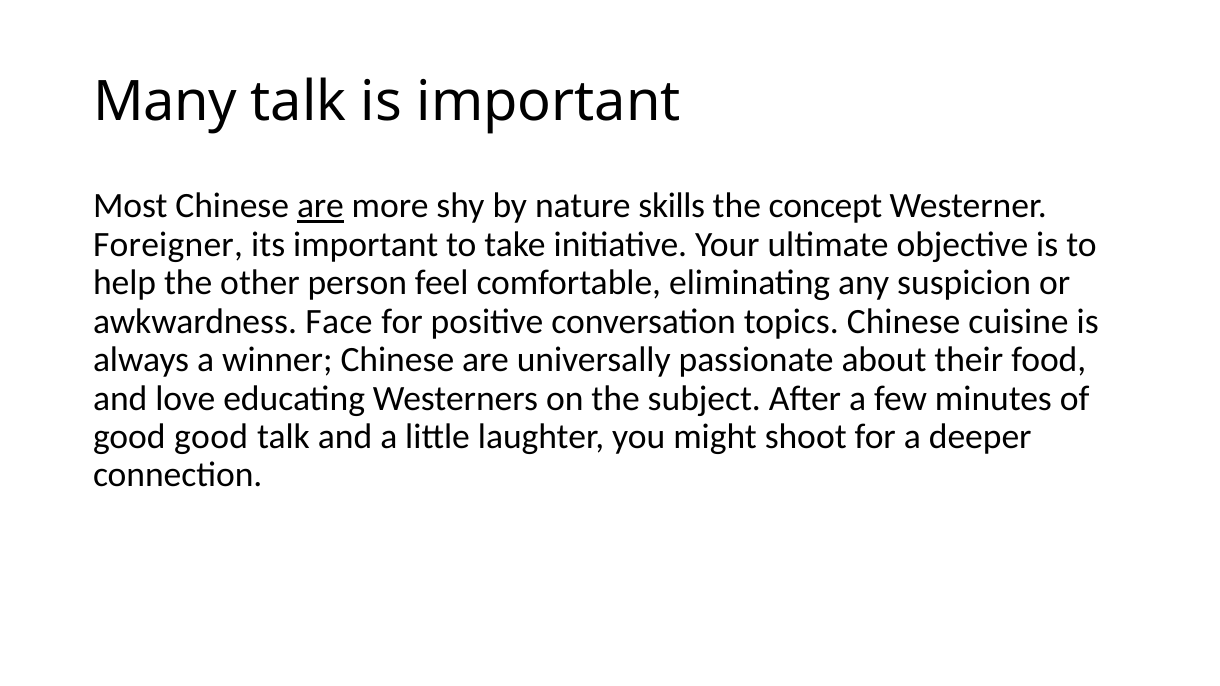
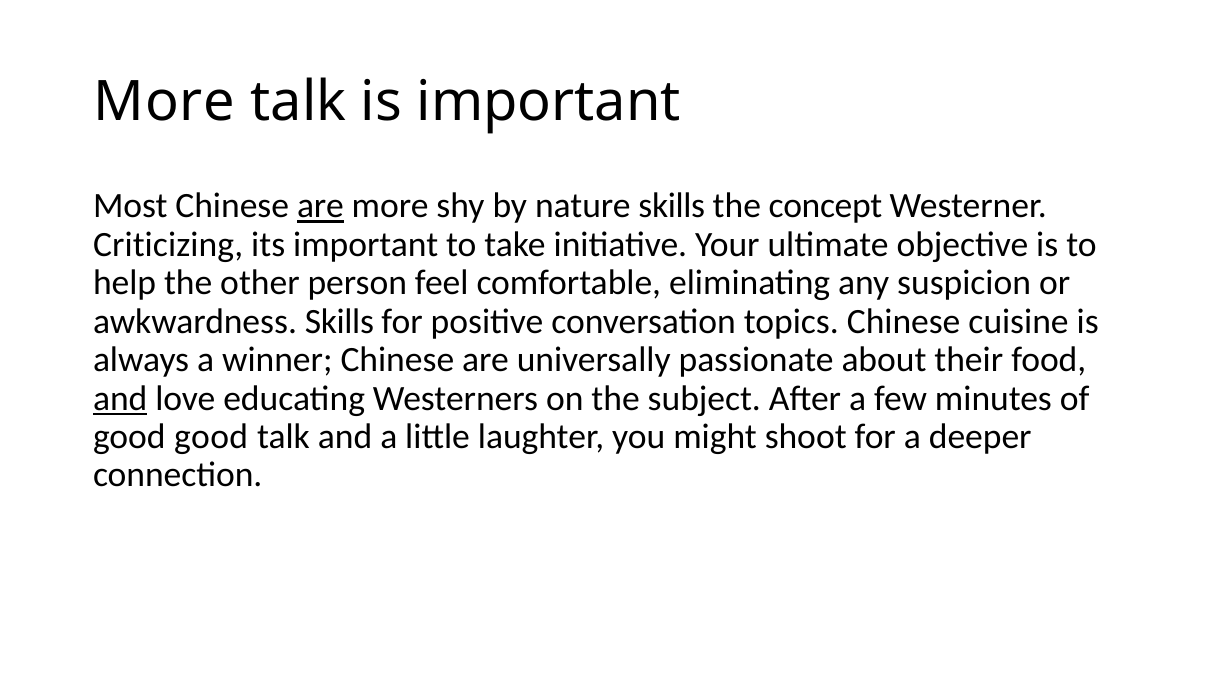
Many at (165, 102): Many -> More
Foreigner: Foreigner -> Criticizing
awkwardness Face: Face -> Skills
and at (120, 398) underline: none -> present
